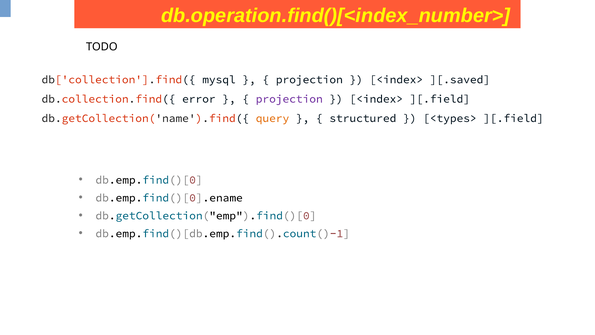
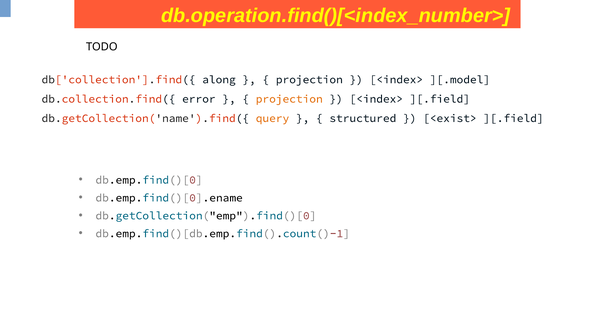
mysql: mysql -> along
][.saved: ][.saved -> ][.model
projection at (289, 99) colour: purple -> orange
<types>: <types> -> <exist>
